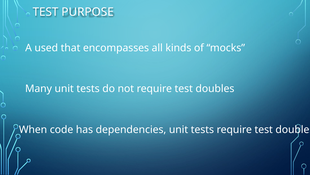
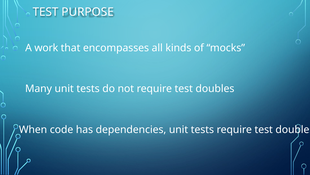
used: used -> work
